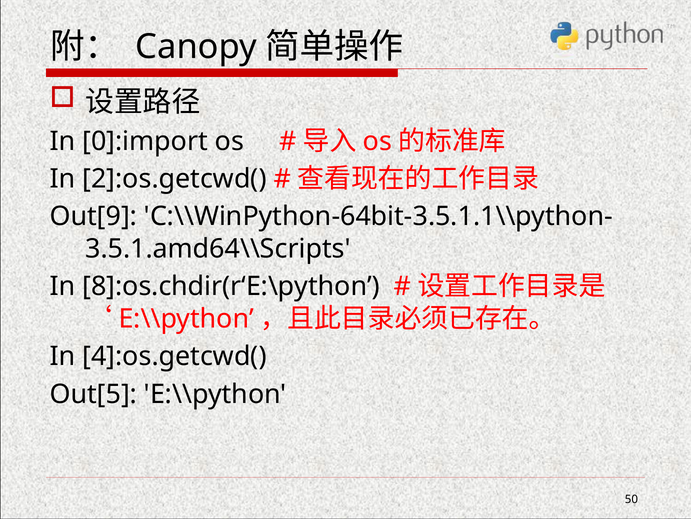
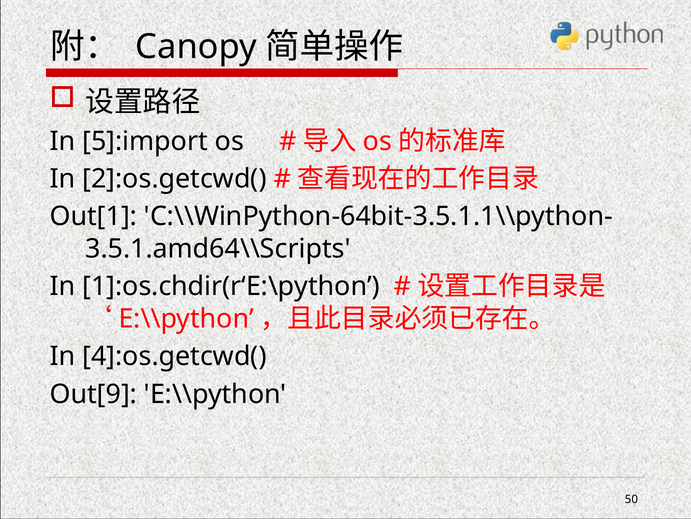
0]:import: 0]:import -> 5]:import
Out[9: Out[9 -> Out[1
8]:os.chdir(r‘E:\python: 8]:os.chdir(r‘E:\python -> 1]:os.chdir(r‘E:\python
Out[5: Out[5 -> Out[9
